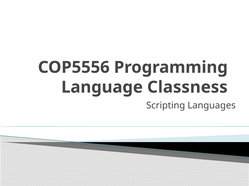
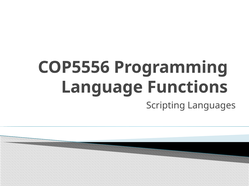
Classness: Classness -> Functions
